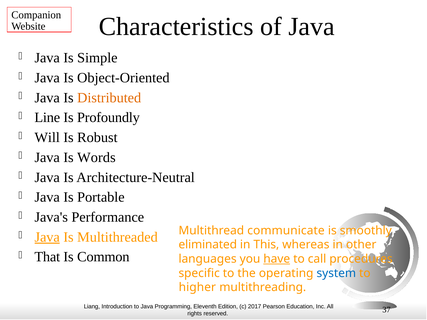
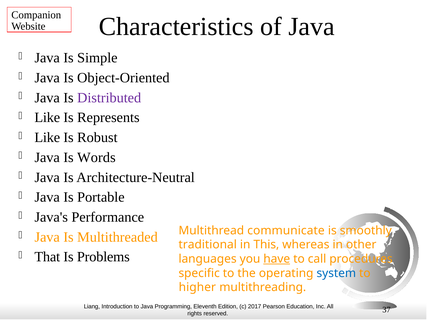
Distributed colour: orange -> purple
Line at (47, 118): Line -> Like
Profoundly: Profoundly -> Represents
Will at (47, 138): Will -> Like
Java at (47, 237) underline: present -> none
eliminated: eliminated -> traditional
Common: Common -> Problems
